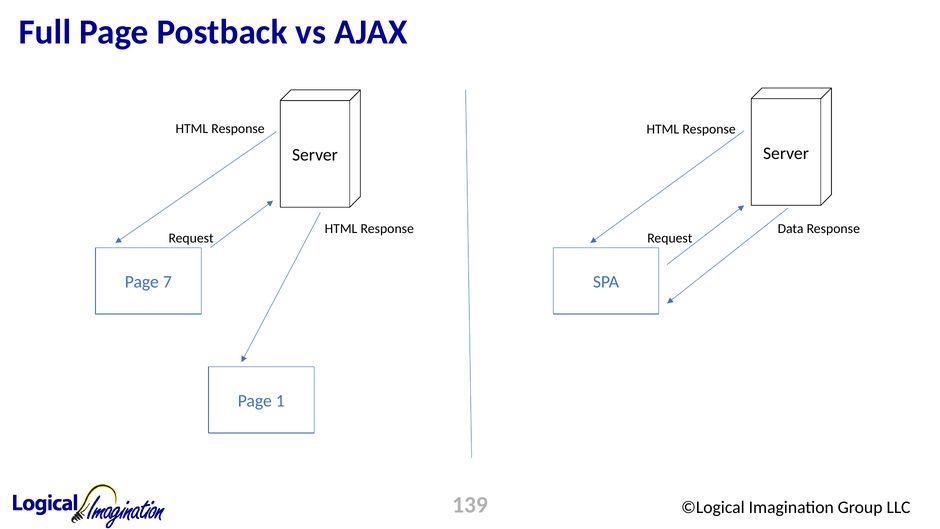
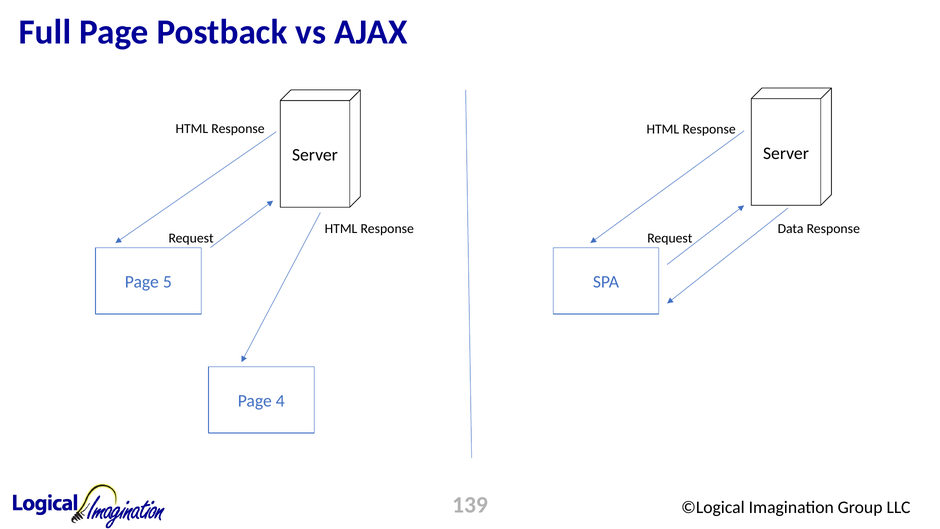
7: 7 -> 5
1: 1 -> 4
